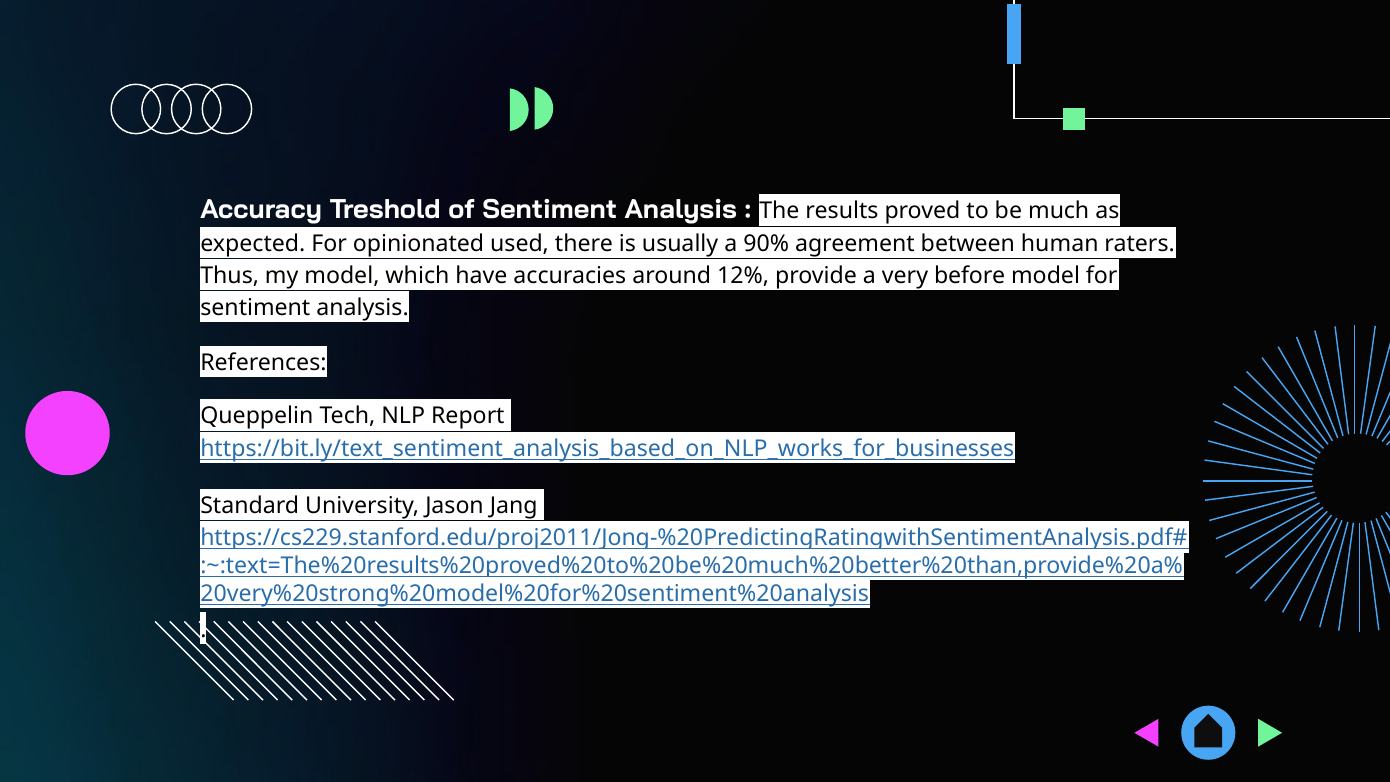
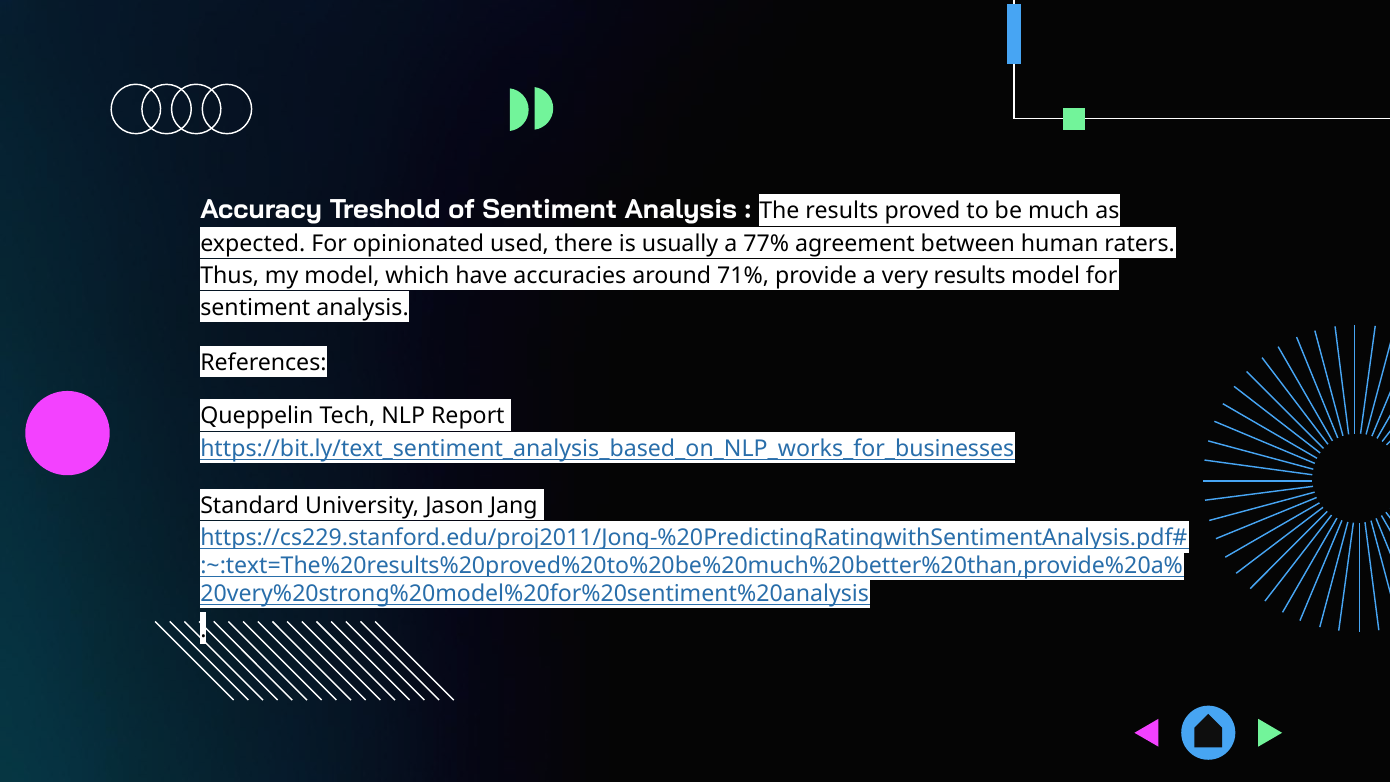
90%: 90% -> 77%
12%: 12% -> 71%
very before: before -> results
